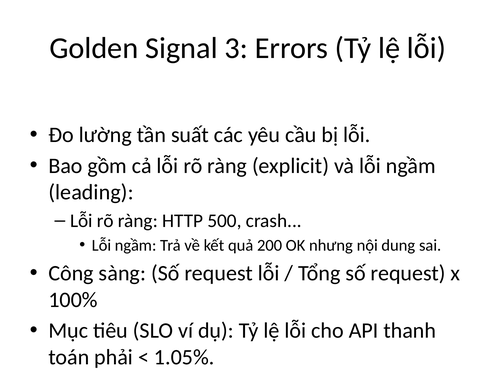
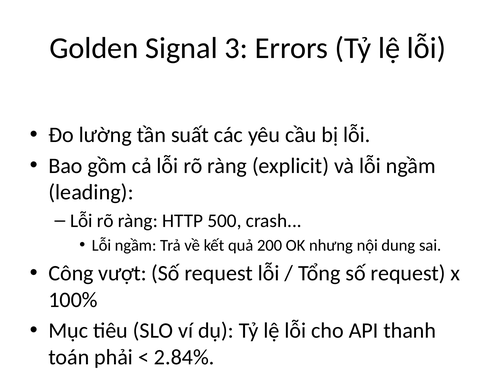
sàng: sàng -> vượt
1.05%: 1.05% -> 2.84%
